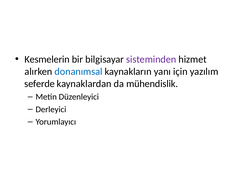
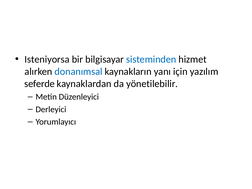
Kesmelerin: Kesmelerin -> Isteniyorsa
sisteminden colour: purple -> blue
mühendislik: mühendislik -> yönetilebilir
